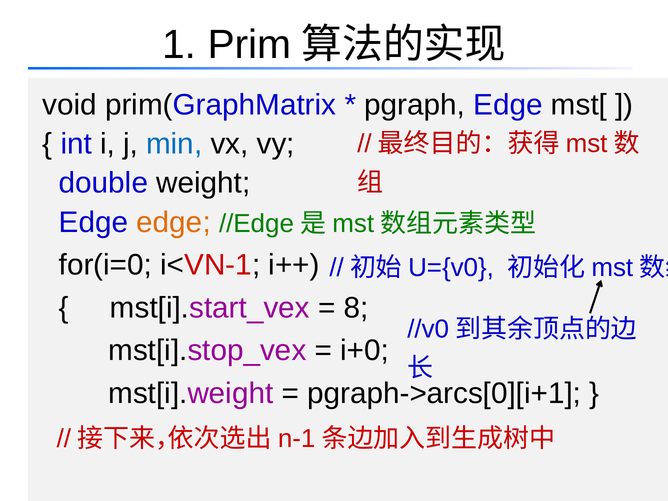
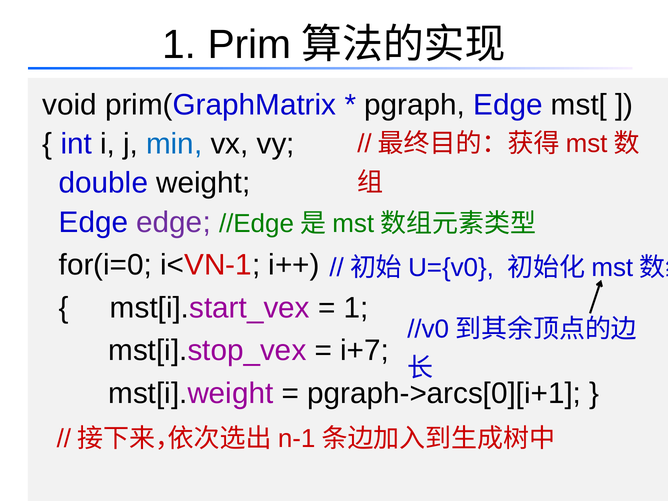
edge at (174, 222) colour: orange -> purple
8 at (356, 308): 8 -> 1
i+0: i+0 -> i+7
